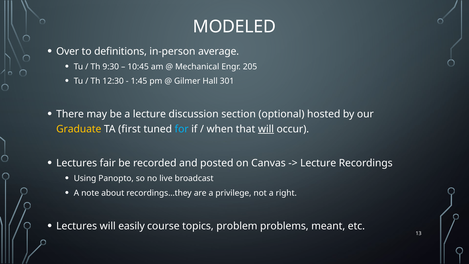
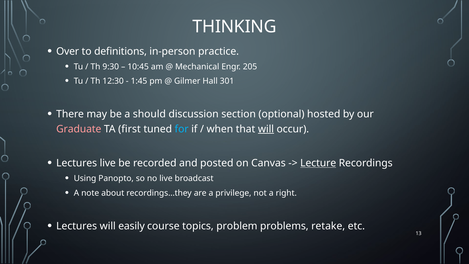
MODELED: MODELED -> THINKING
average: average -> practice
a lecture: lecture -> should
Graduate colour: yellow -> pink
Lectures fair: fair -> live
Lecture at (318, 163) underline: none -> present
meant: meant -> retake
